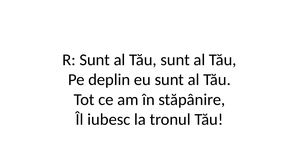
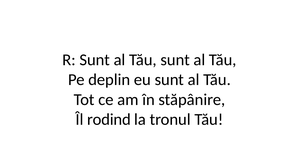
iubesc: iubesc -> rodind
